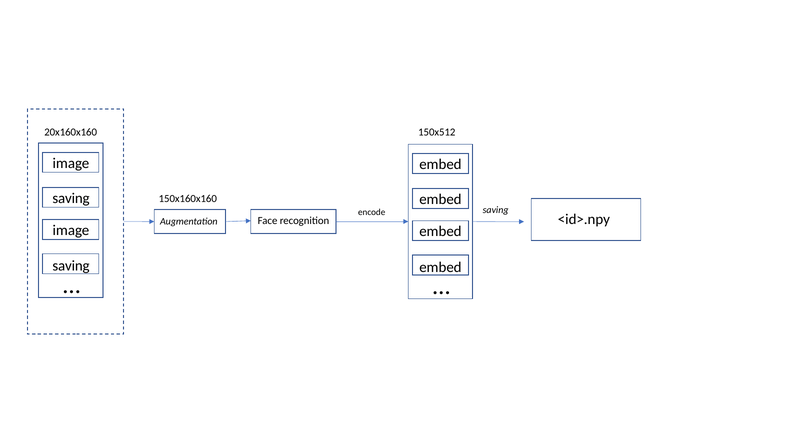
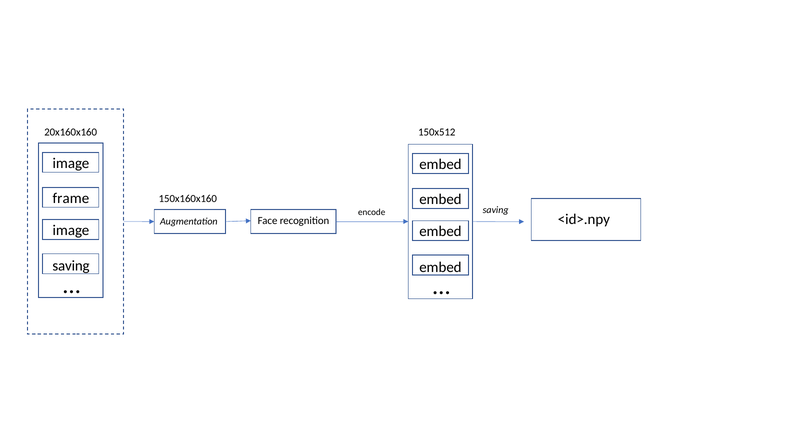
saving at (71, 198): saving -> frame
